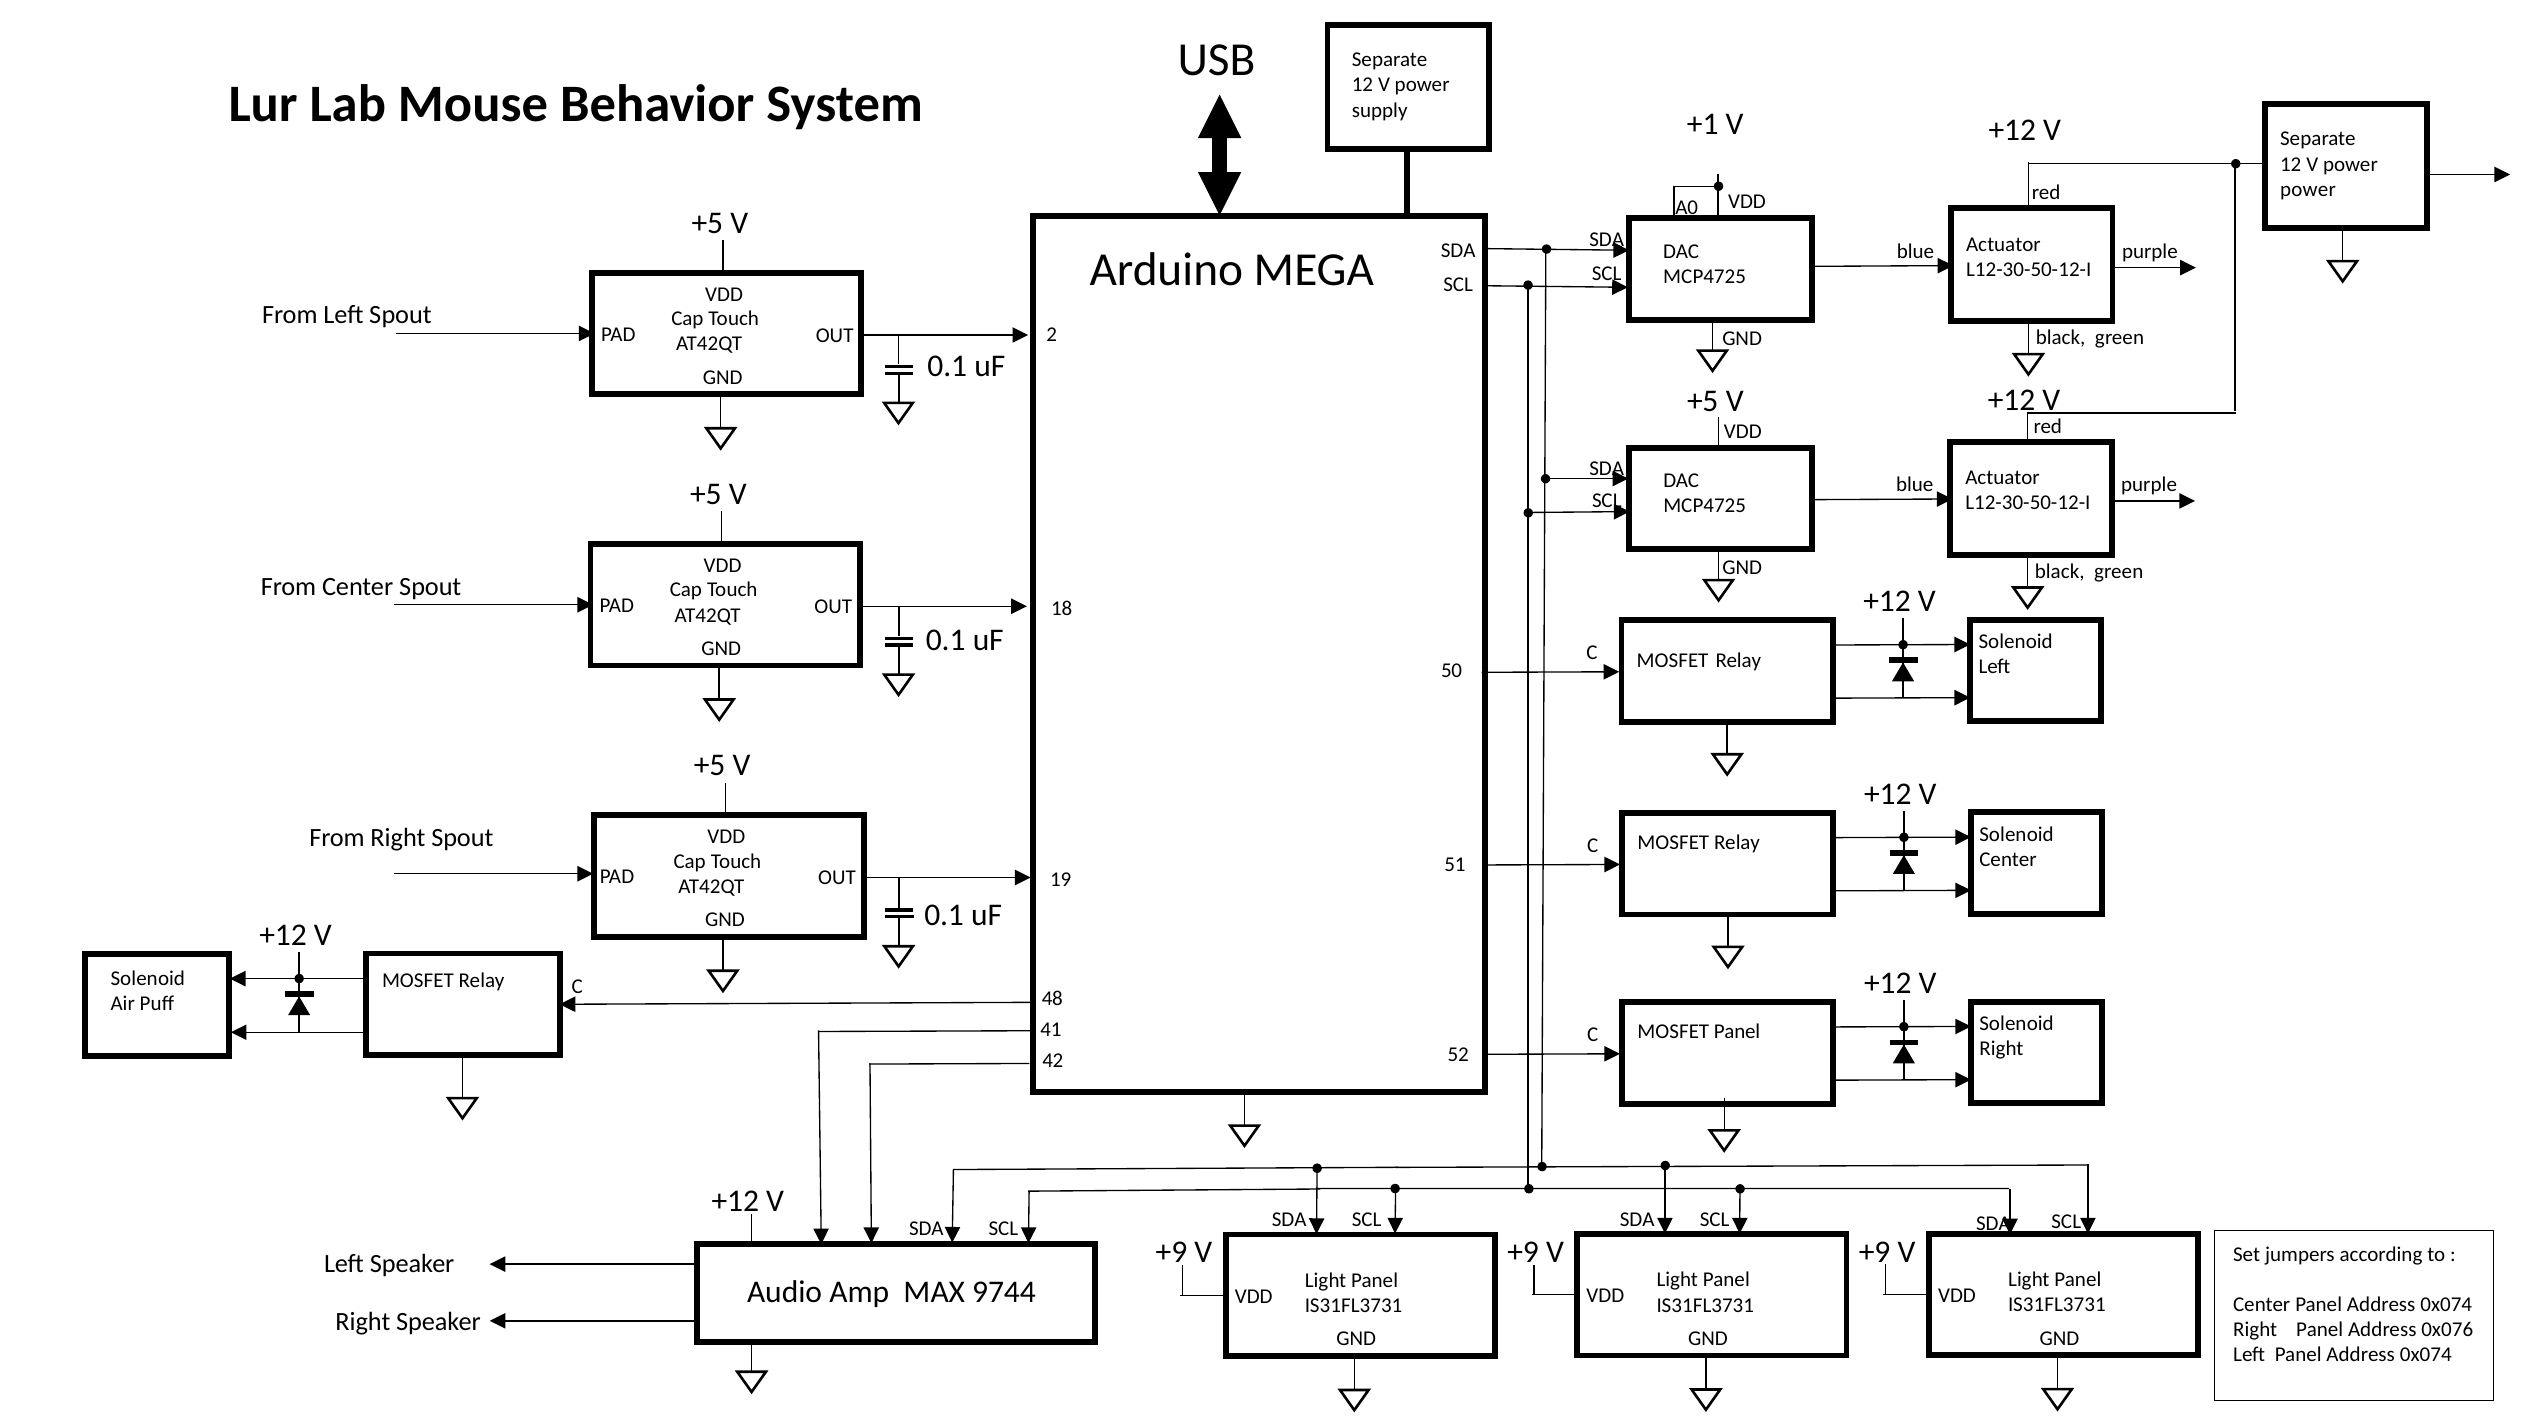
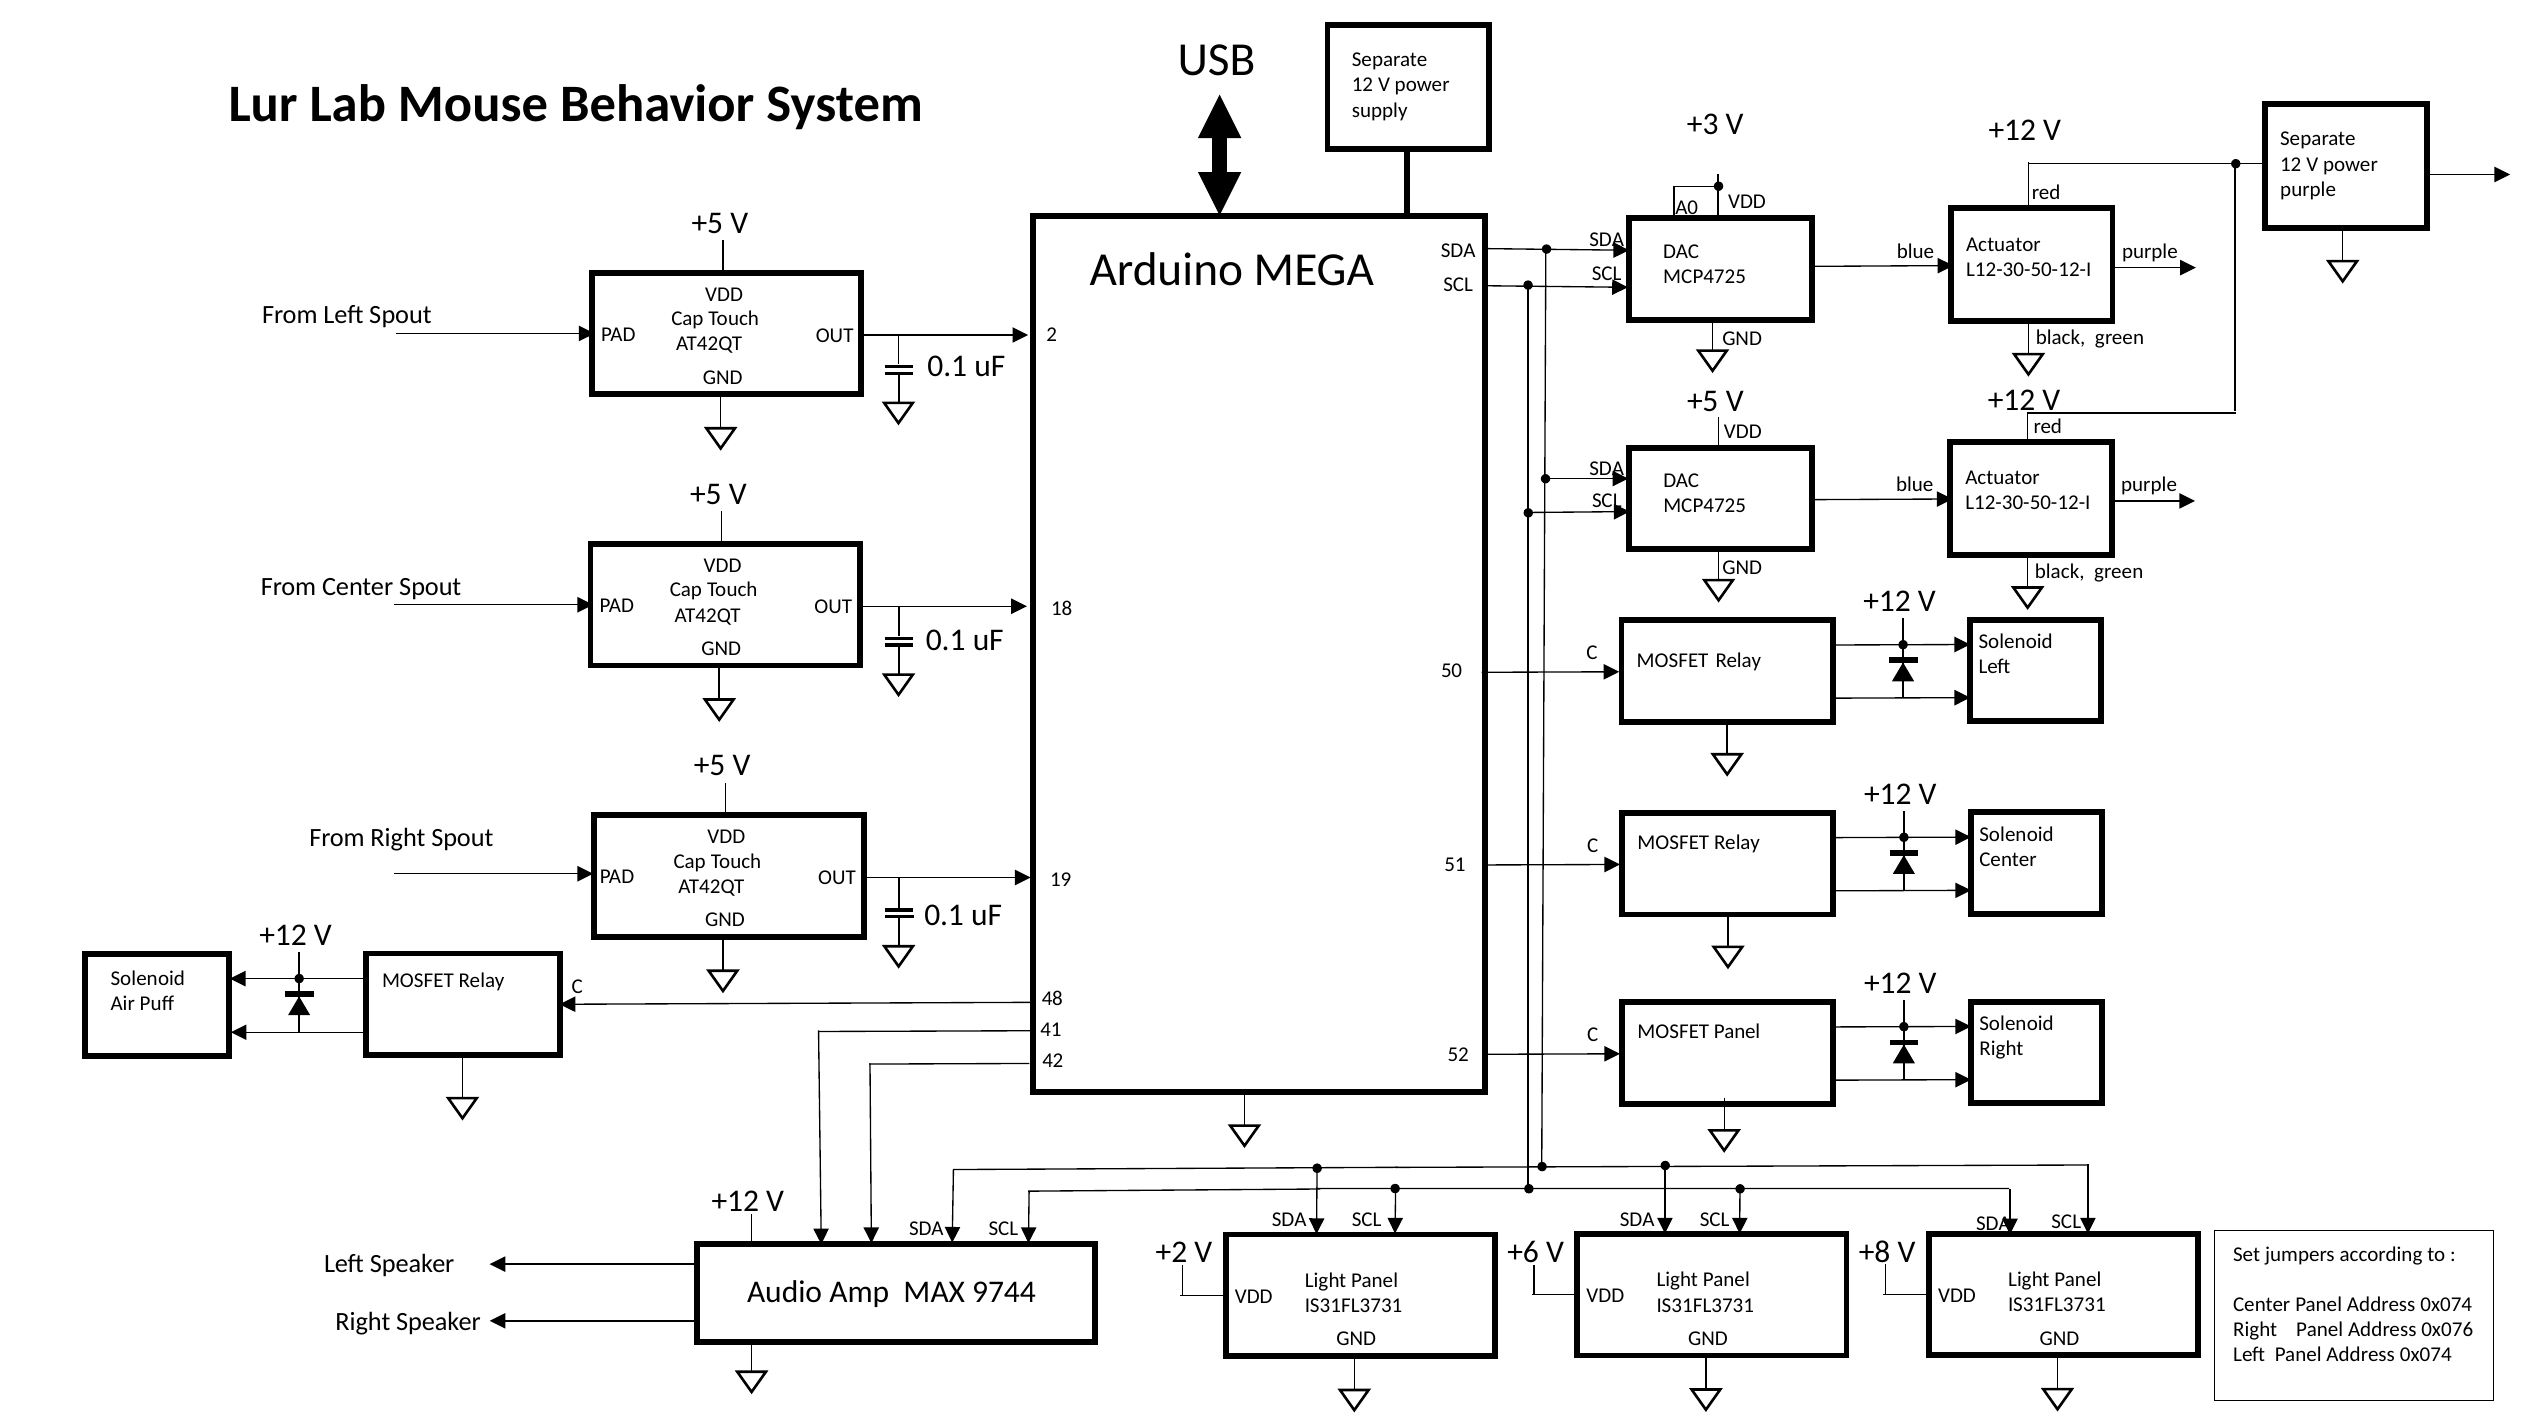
+1: +1 -> +3
power at (2308, 189): power -> purple
+9 at (1875, 1252): +9 -> +8
+9 at (1523, 1252): +9 -> +6
+9 at (1171, 1253): +9 -> +2
